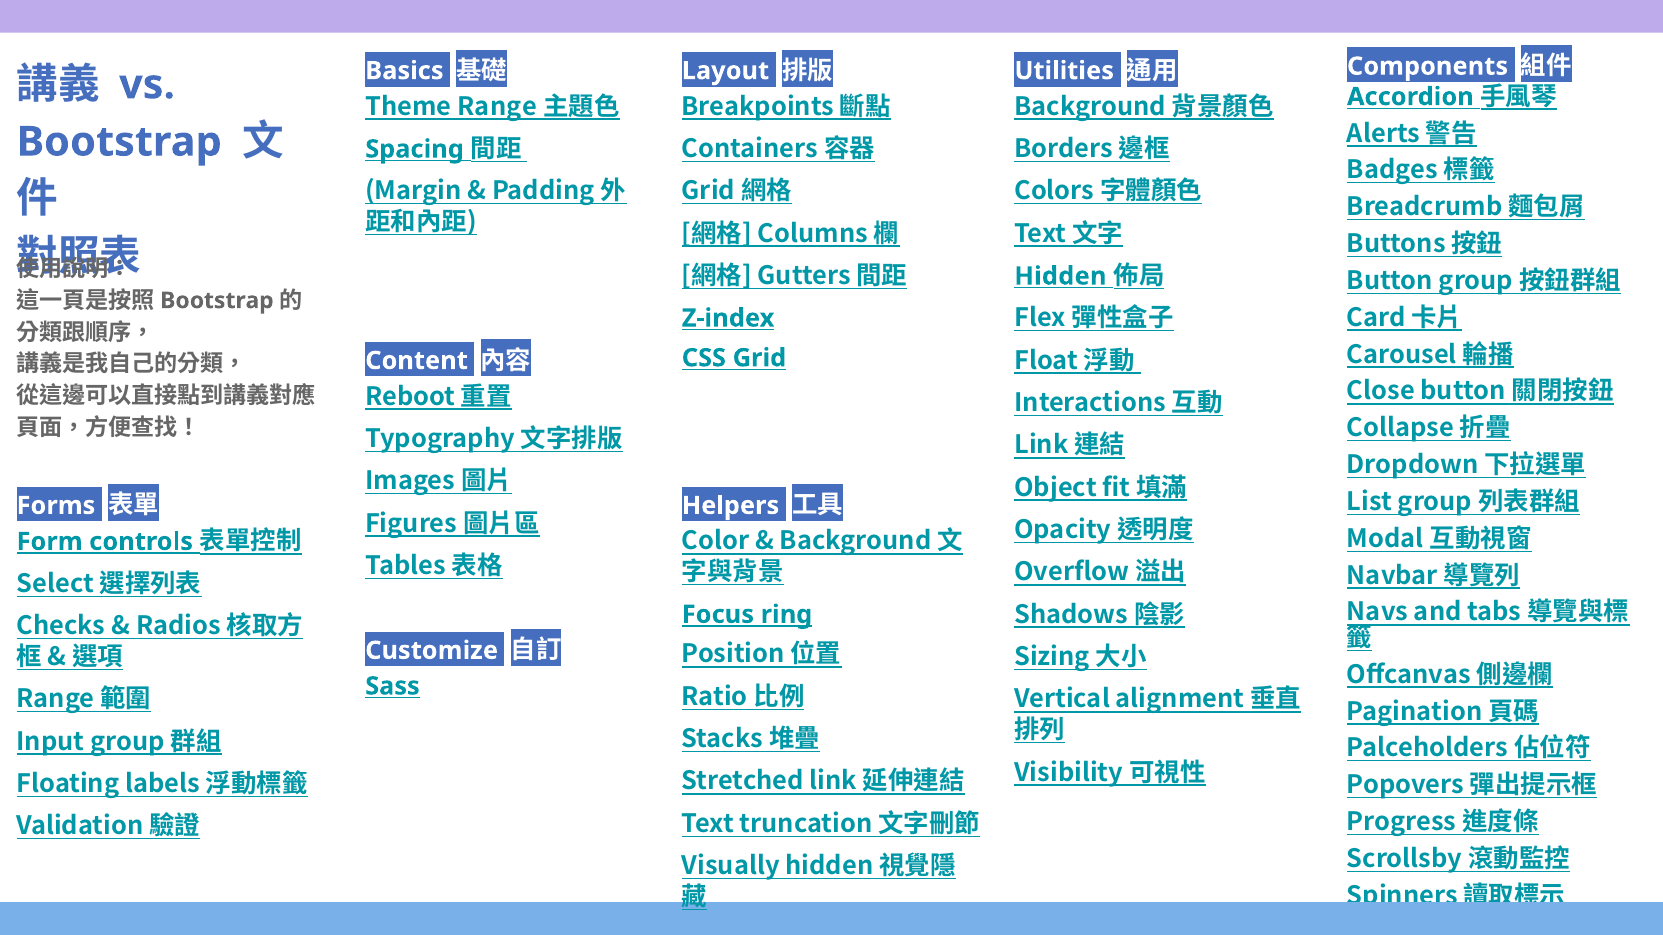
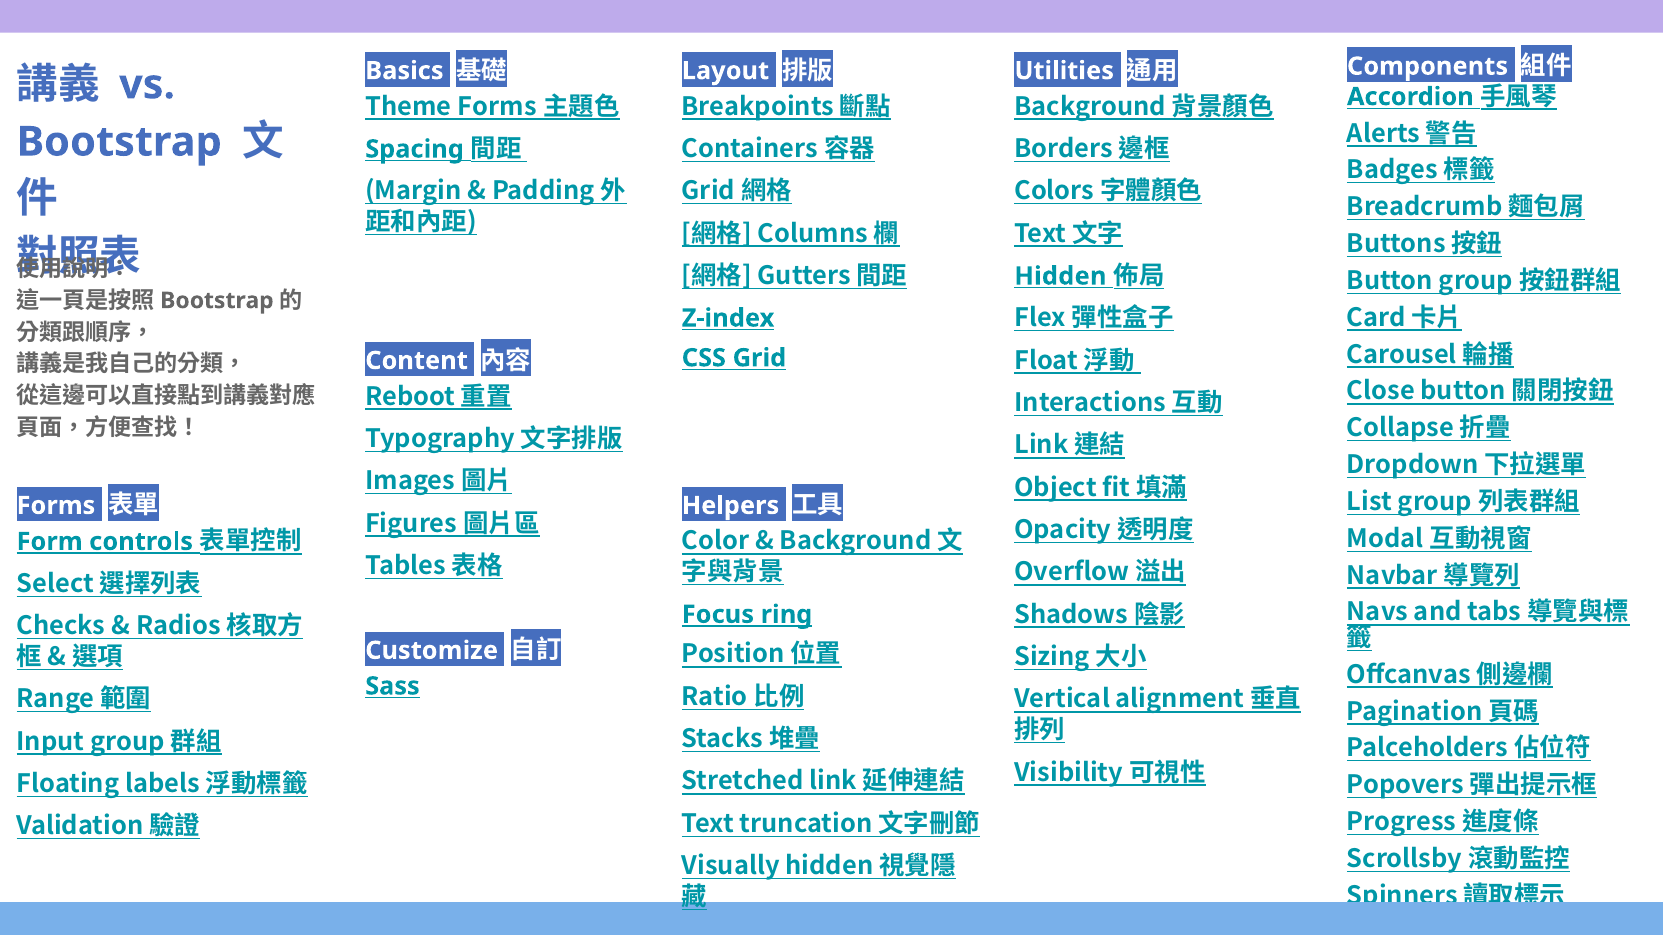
Theme Range: Range -> Forms
